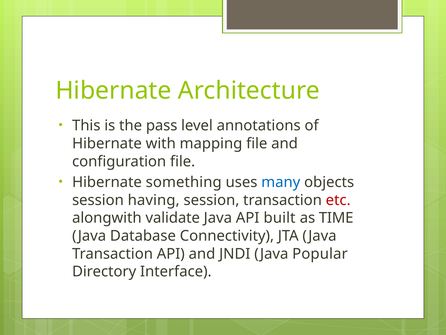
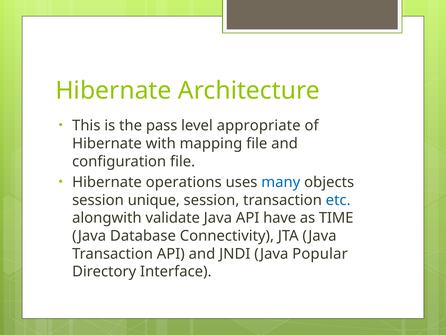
annotations: annotations -> appropriate
something: something -> operations
having: having -> unique
etc colour: red -> blue
built: built -> have
